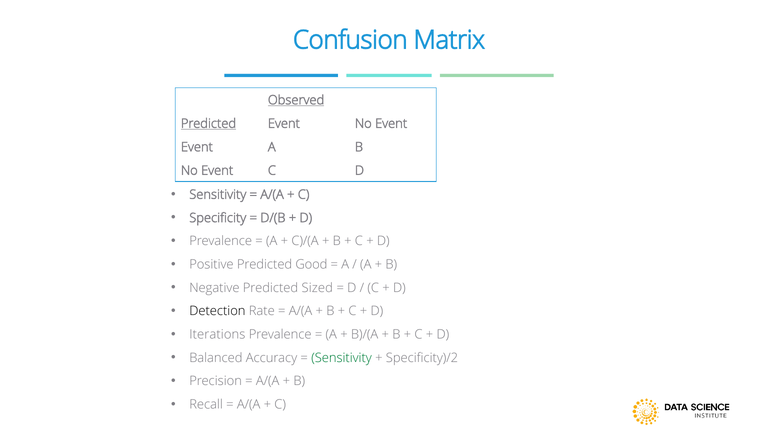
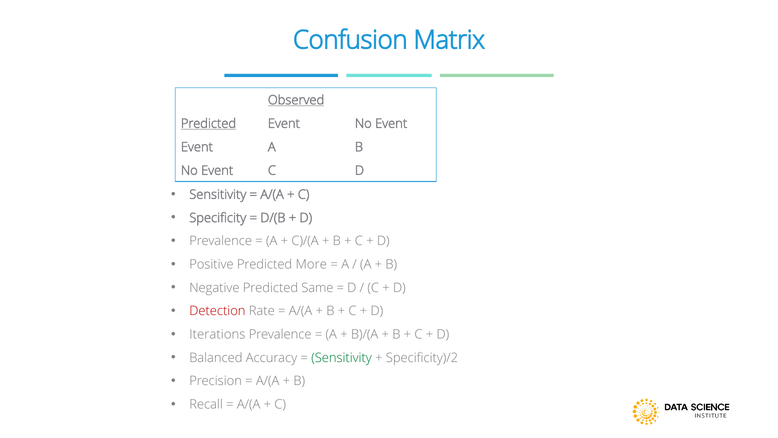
Good: Good -> More
Sized: Sized -> Same
Detection colour: black -> red
